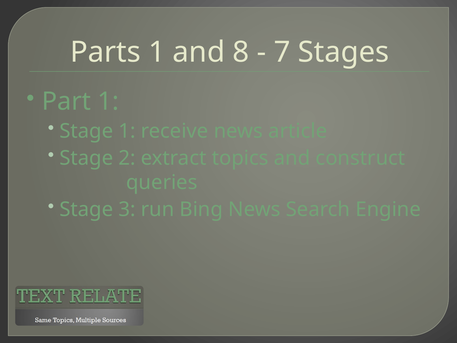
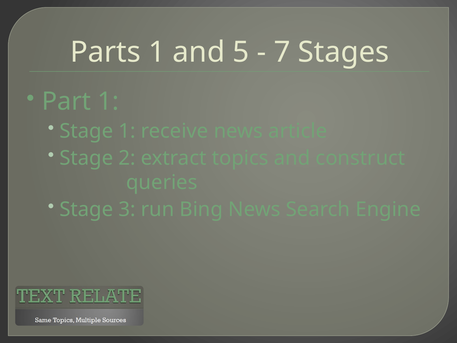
8: 8 -> 5
